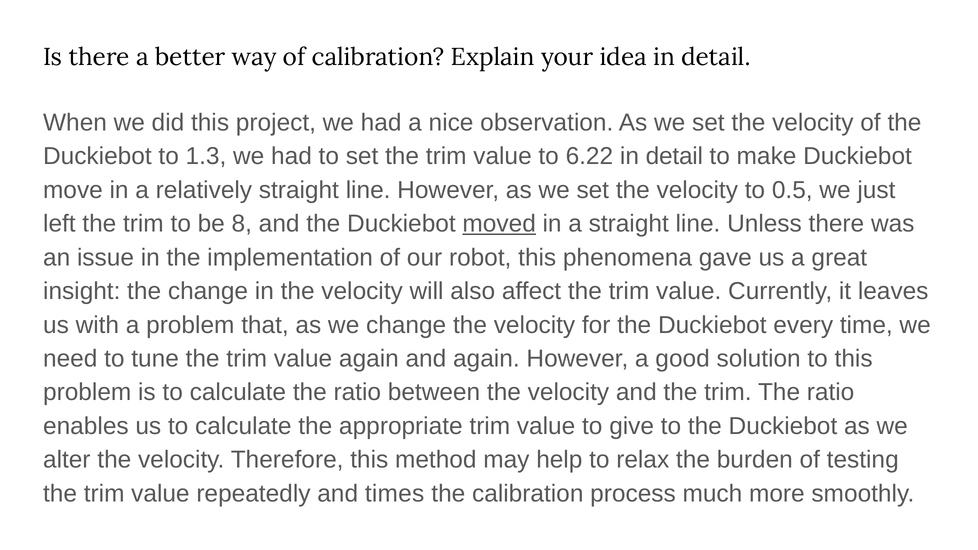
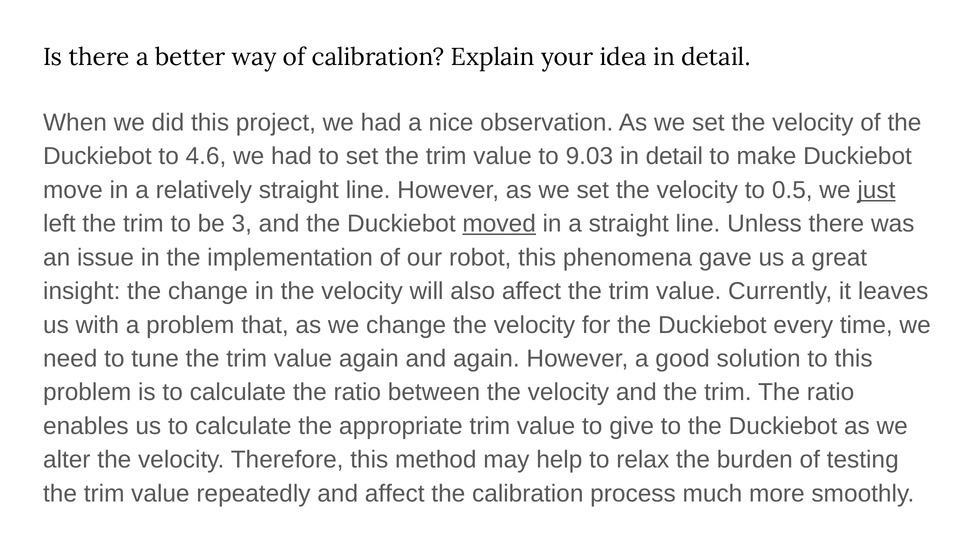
1.3: 1.3 -> 4.6
6.22: 6.22 -> 9.03
just underline: none -> present
8: 8 -> 3
and times: times -> affect
